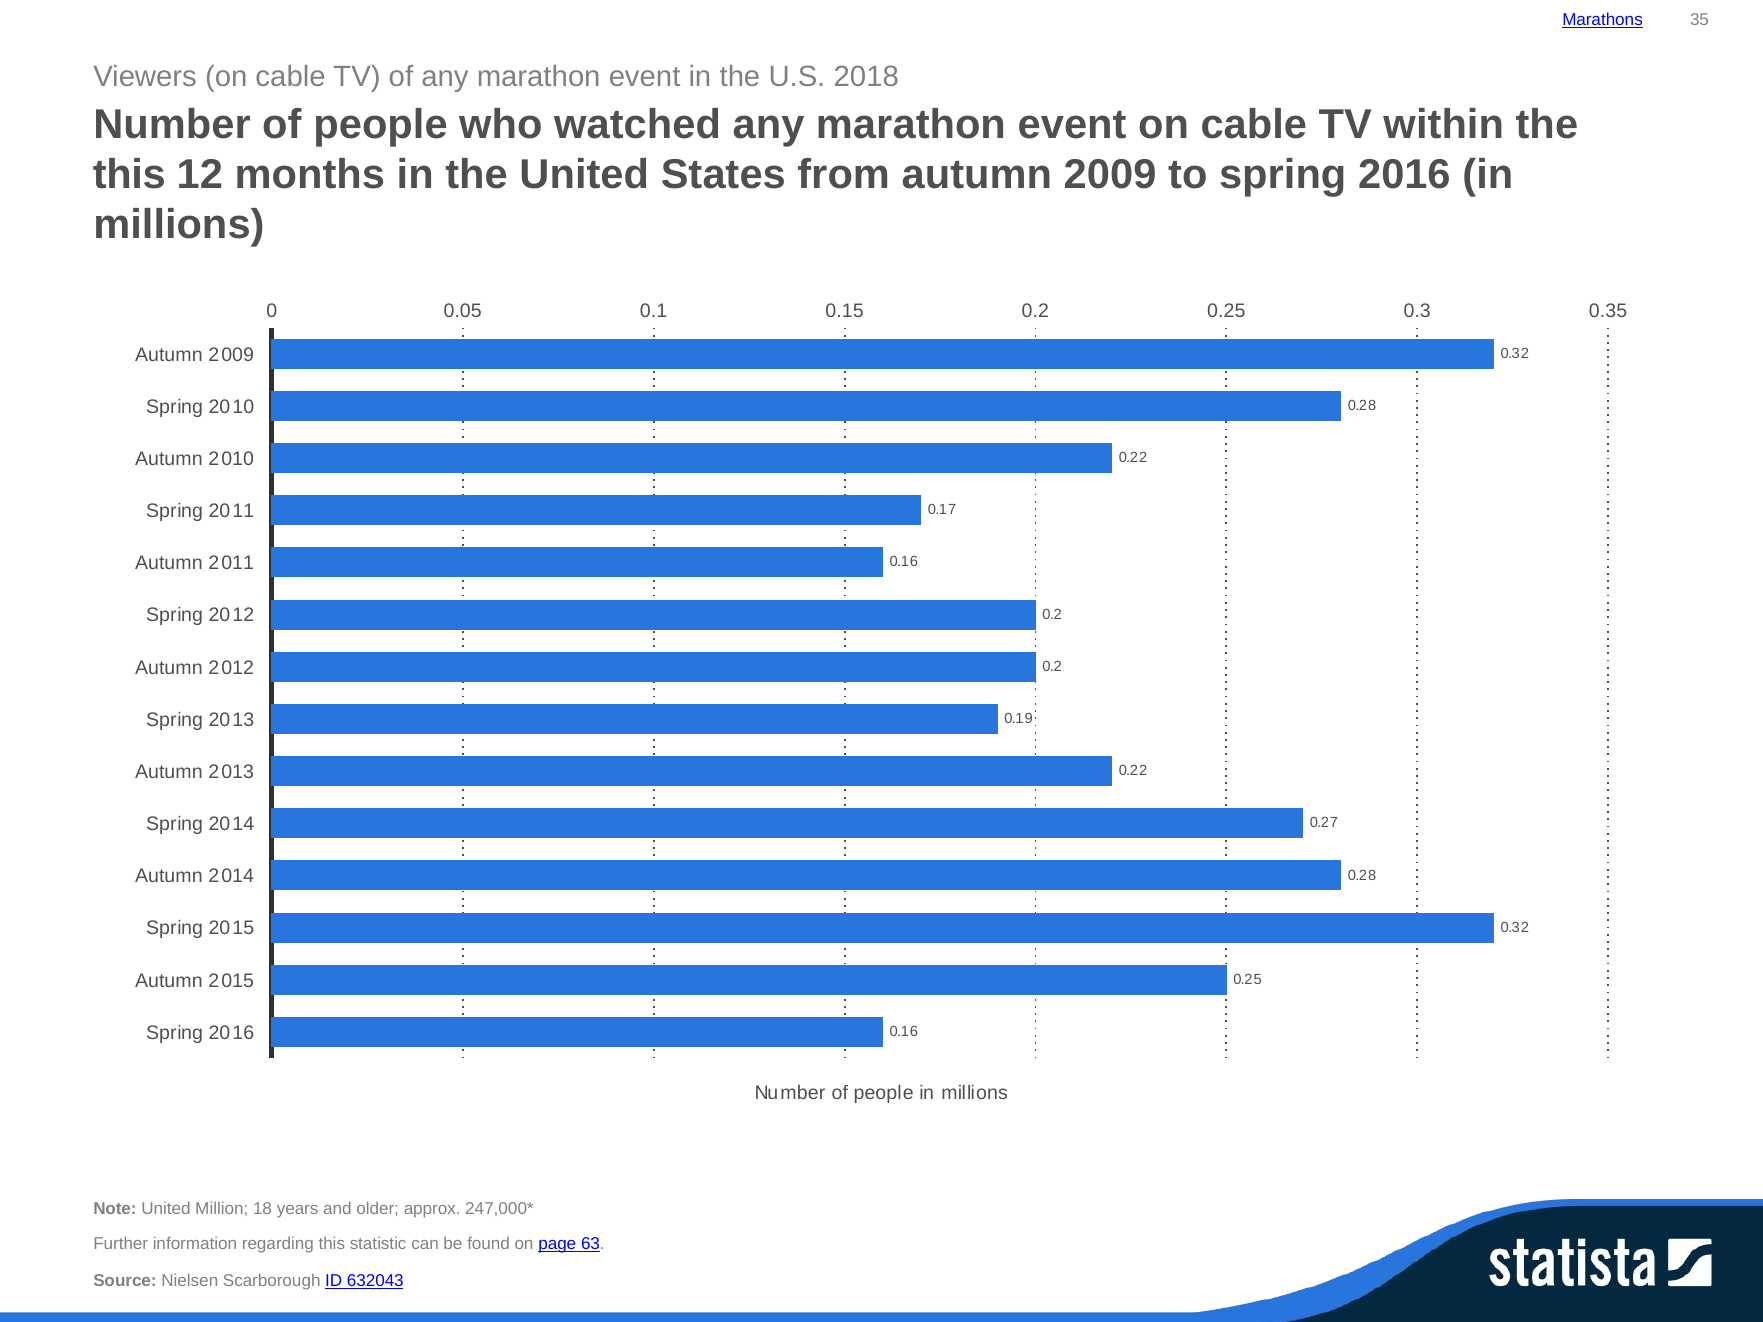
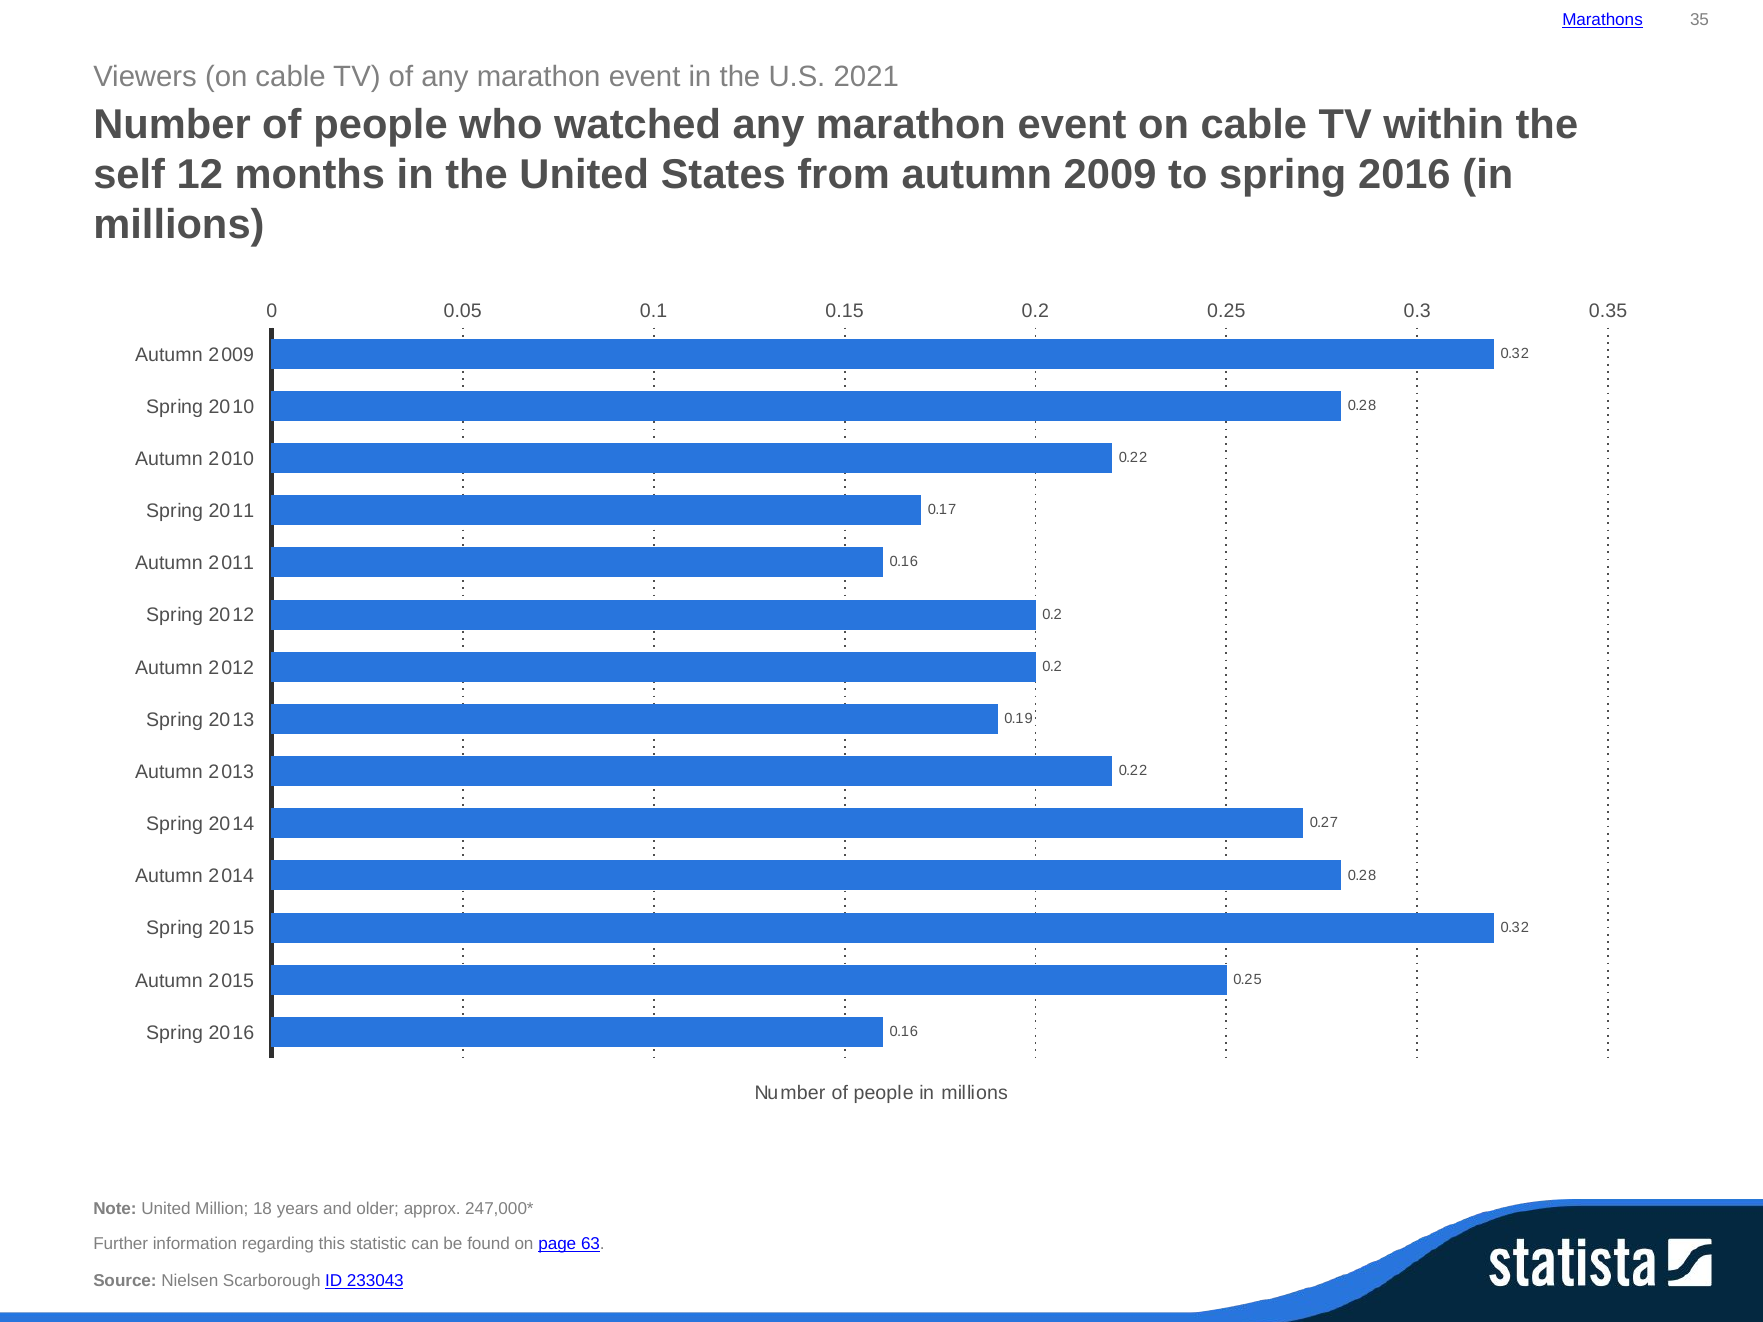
2018: 2018 -> 2021
this at (129, 175): this -> self
632043: 632043 -> 233043
